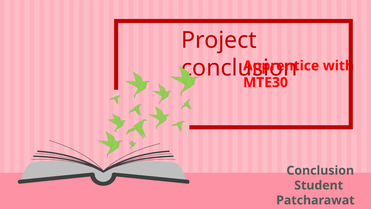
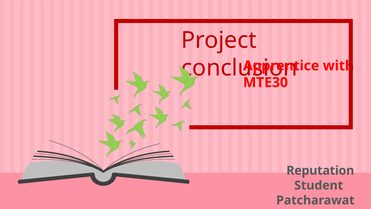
Conclusion at (320, 170): Conclusion -> Reputation
